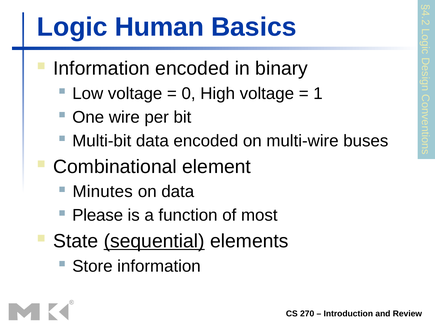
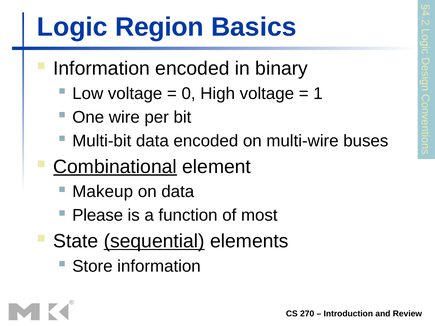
Human: Human -> Region
Combinational underline: none -> present
Minutes: Minutes -> Makeup
